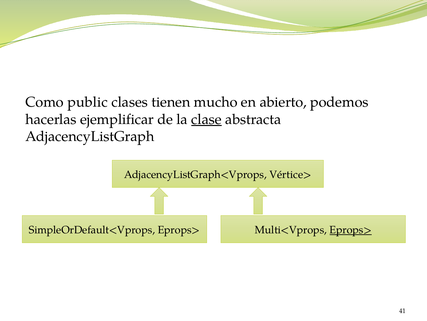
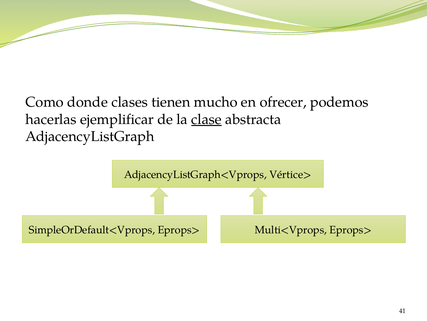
public: public -> donde
abierto: abierto -> ofrecer
Eprops> at (351, 229) underline: present -> none
